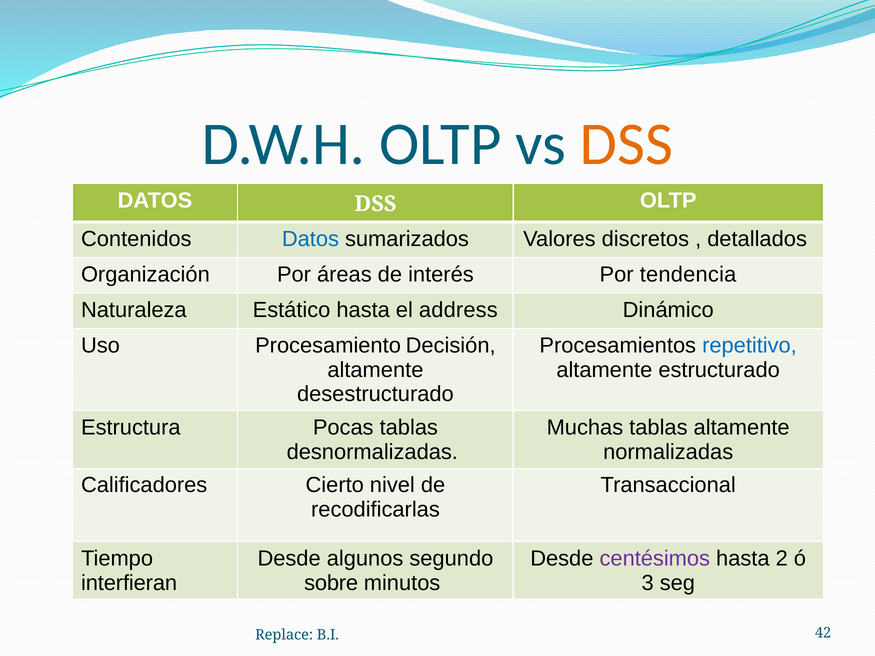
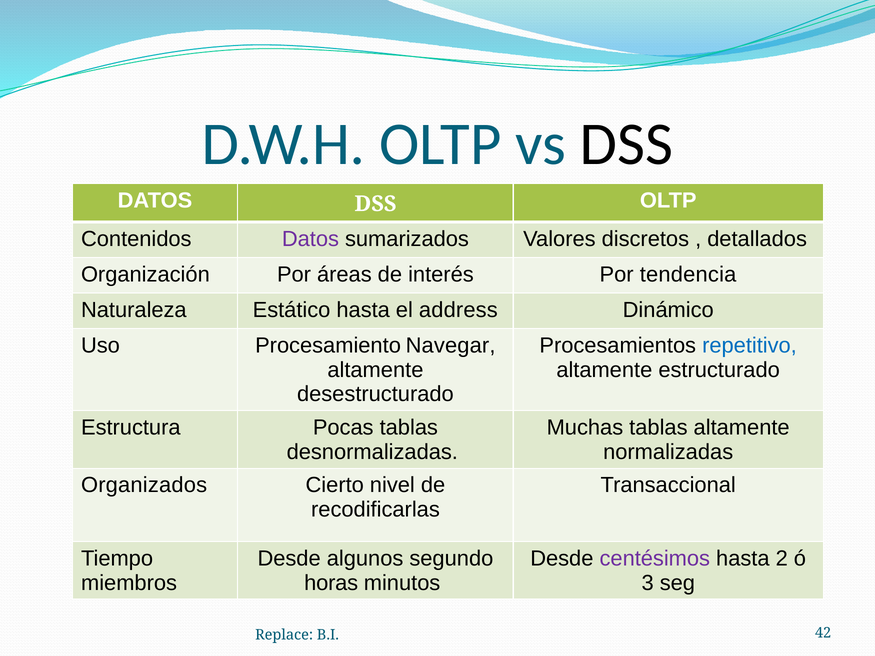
DSS at (626, 145) colour: orange -> black
Datos at (310, 239) colour: blue -> purple
Decisión: Decisión -> Navegar
Calificadores: Calificadores -> Organizados
interfieran: interfieran -> miembros
sobre: sobre -> horas
